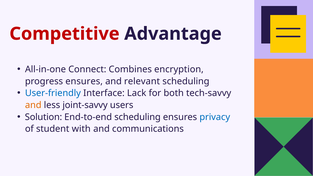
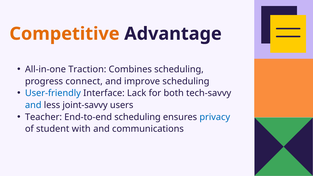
Competitive colour: red -> orange
Connect: Connect -> Traction
Combines encryption: encryption -> scheduling
progress ensures: ensures -> connect
relevant: relevant -> improve
and at (33, 105) colour: orange -> blue
Solution: Solution -> Teacher
